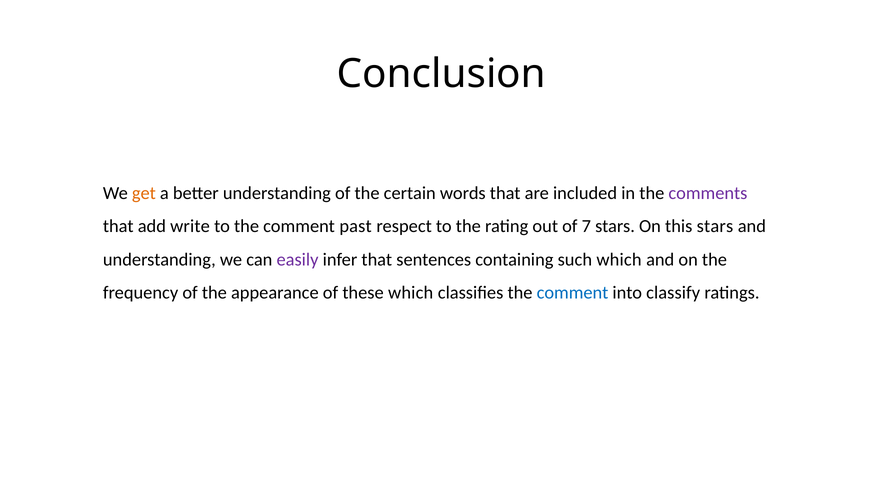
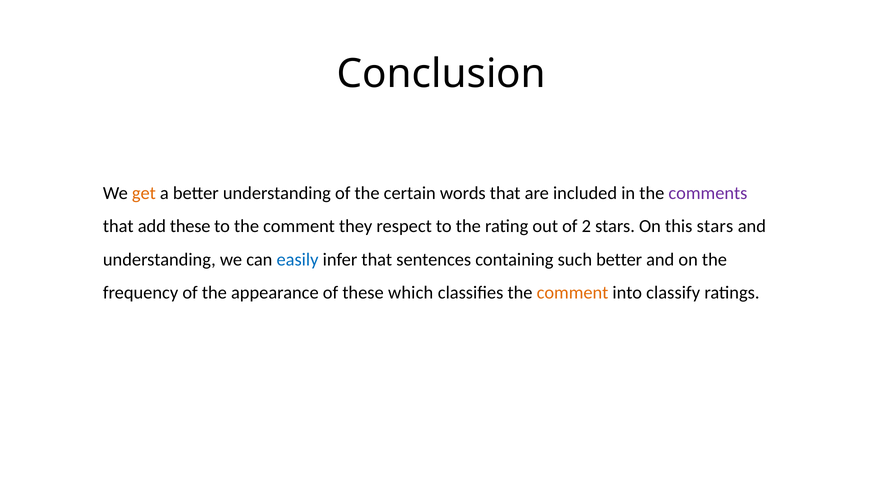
add write: write -> these
past: past -> they
7: 7 -> 2
easily colour: purple -> blue
such which: which -> better
comment at (573, 293) colour: blue -> orange
